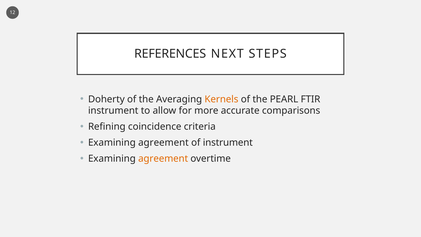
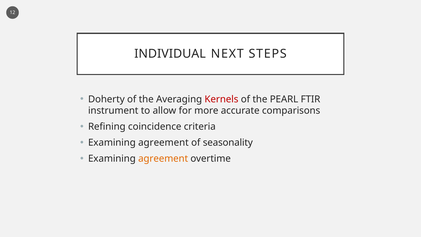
REFERENCES: REFERENCES -> INDIVIDUAL
Kernels colour: orange -> red
of instrument: instrument -> seasonality
